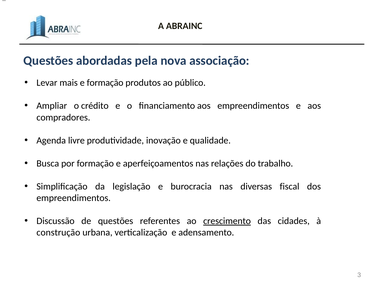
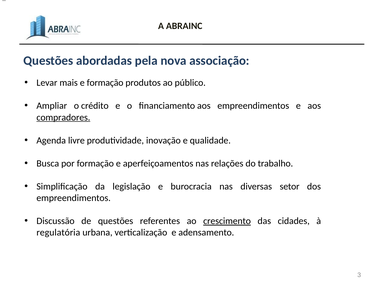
compradores underline: none -> present
fiscal: fiscal -> setor
construção: construção -> regulatória
